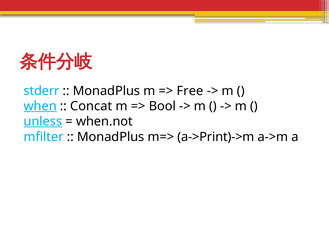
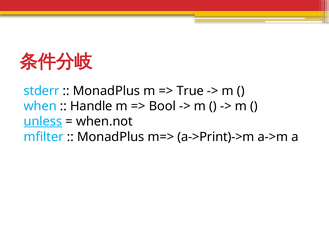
Free: Free -> True
when underline: present -> none
Concat: Concat -> Handle
